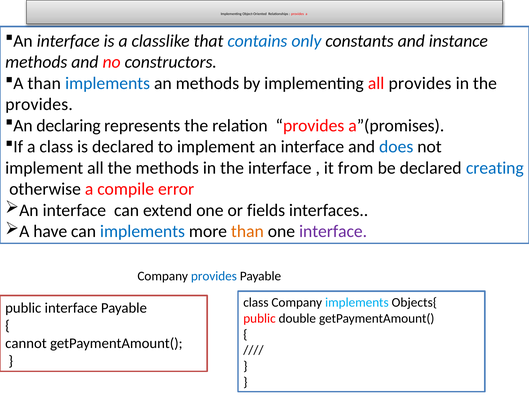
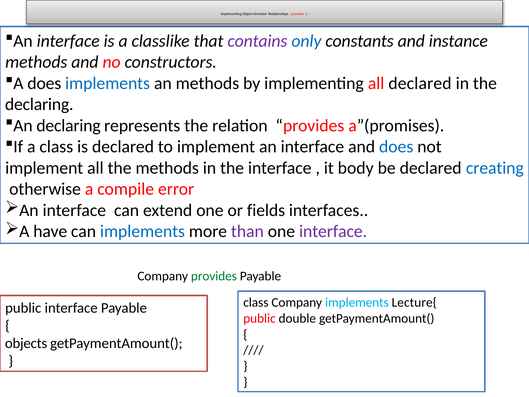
contains colour: blue -> purple
A than: than -> does
all provides: provides -> declared
provides at (39, 104): provides -> declaring
from: from -> body
than at (247, 231) colour: orange -> purple
provides at (214, 276) colour: blue -> green
Objects{: Objects{ -> Lecture{
cannot: cannot -> objects
